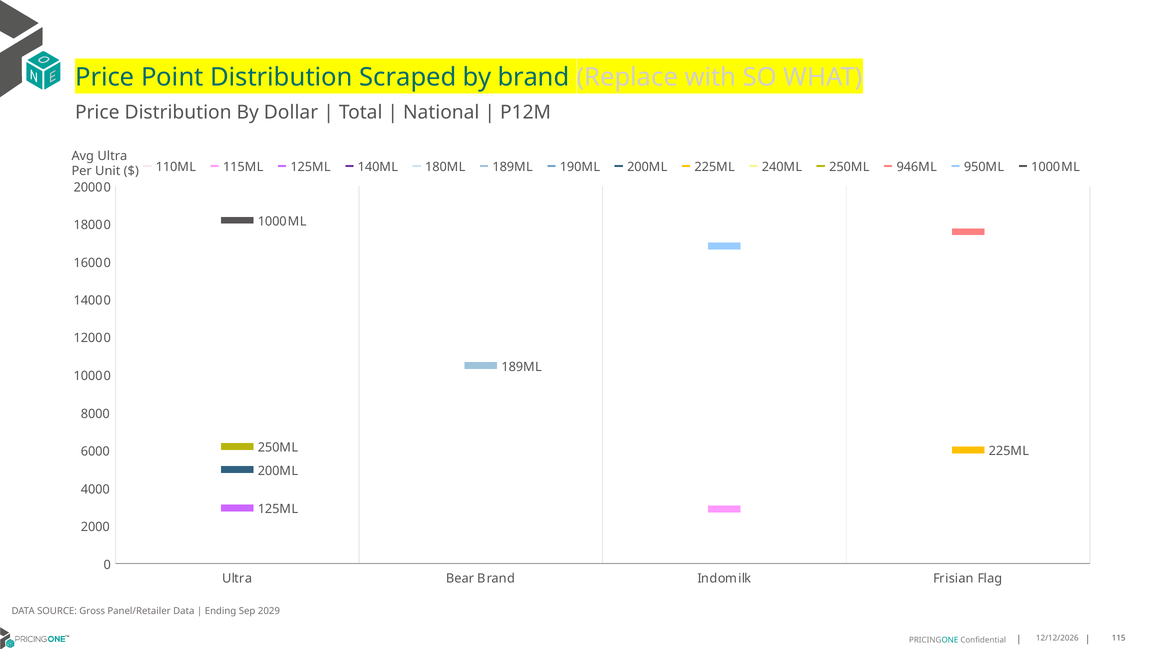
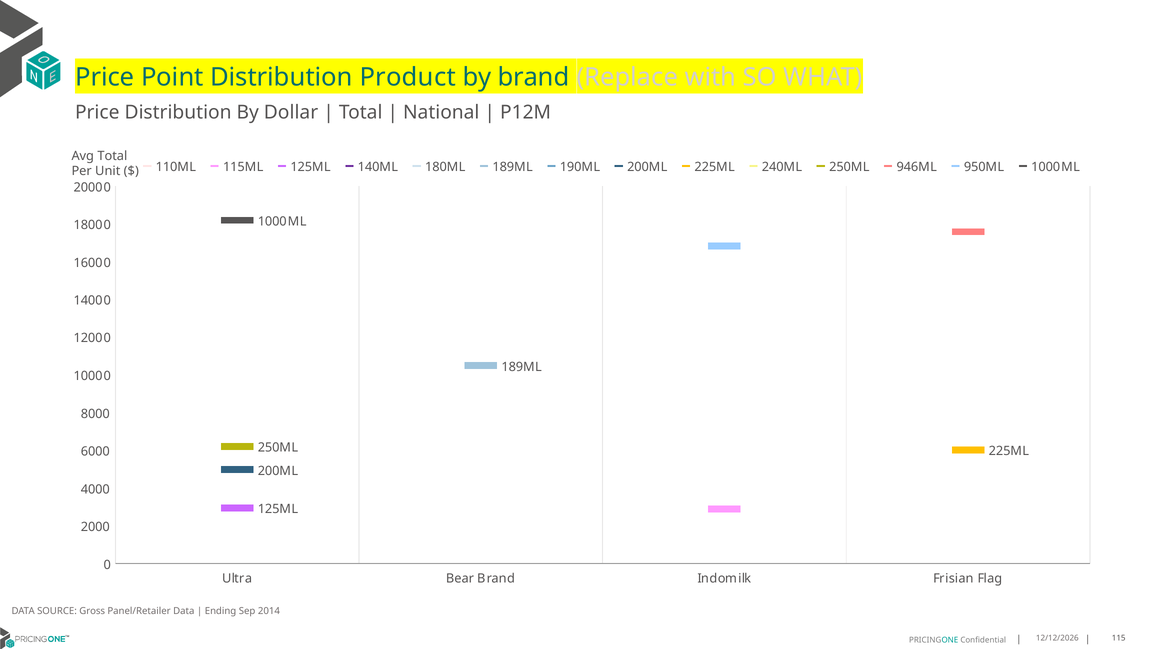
Scraped: Scraped -> Product
Avg Ultra: Ultra -> Total
2029: 2029 -> 2014
